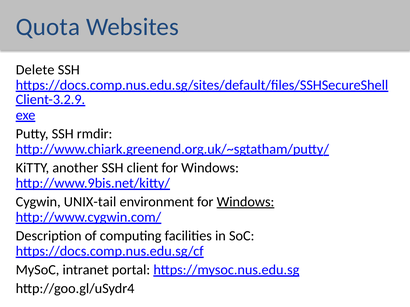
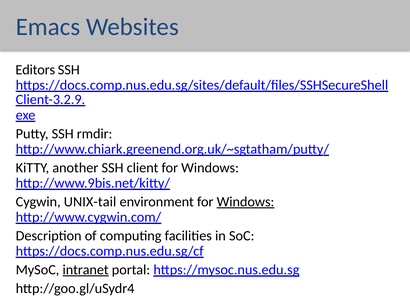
Quota: Quota -> Emacs
Delete: Delete -> Editors
intranet underline: none -> present
